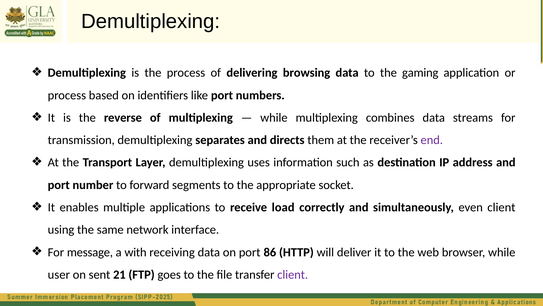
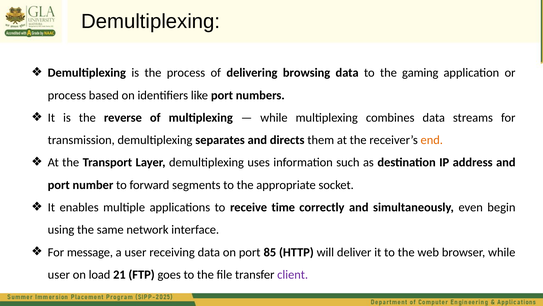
end colour: purple -> orange
load: load -> time
even client: client -> begin
a with: with -> user
86: 86 -> 85
sent: sent -> load
